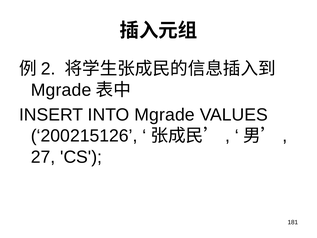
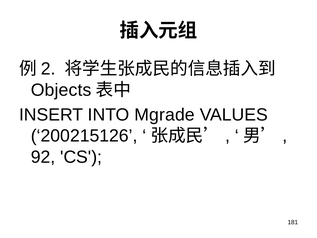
Mgrade at (61, 90): Mgrade -> Objects
27: 27 -> 92
